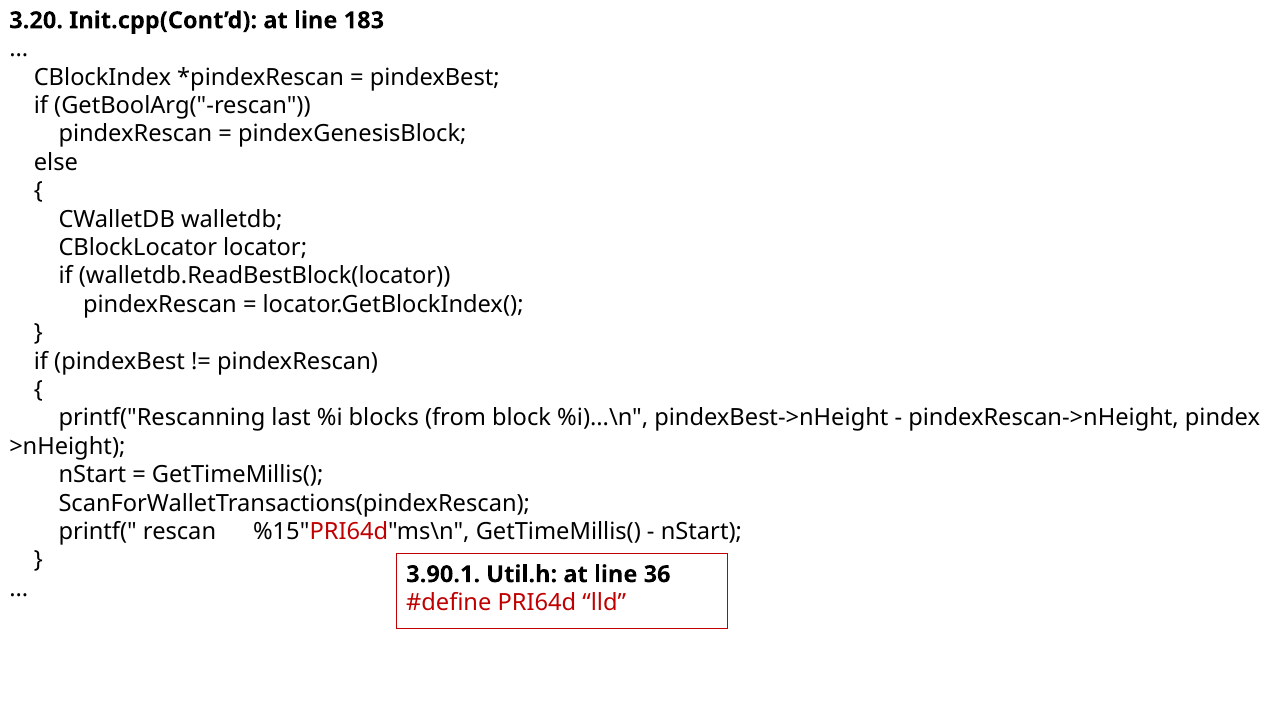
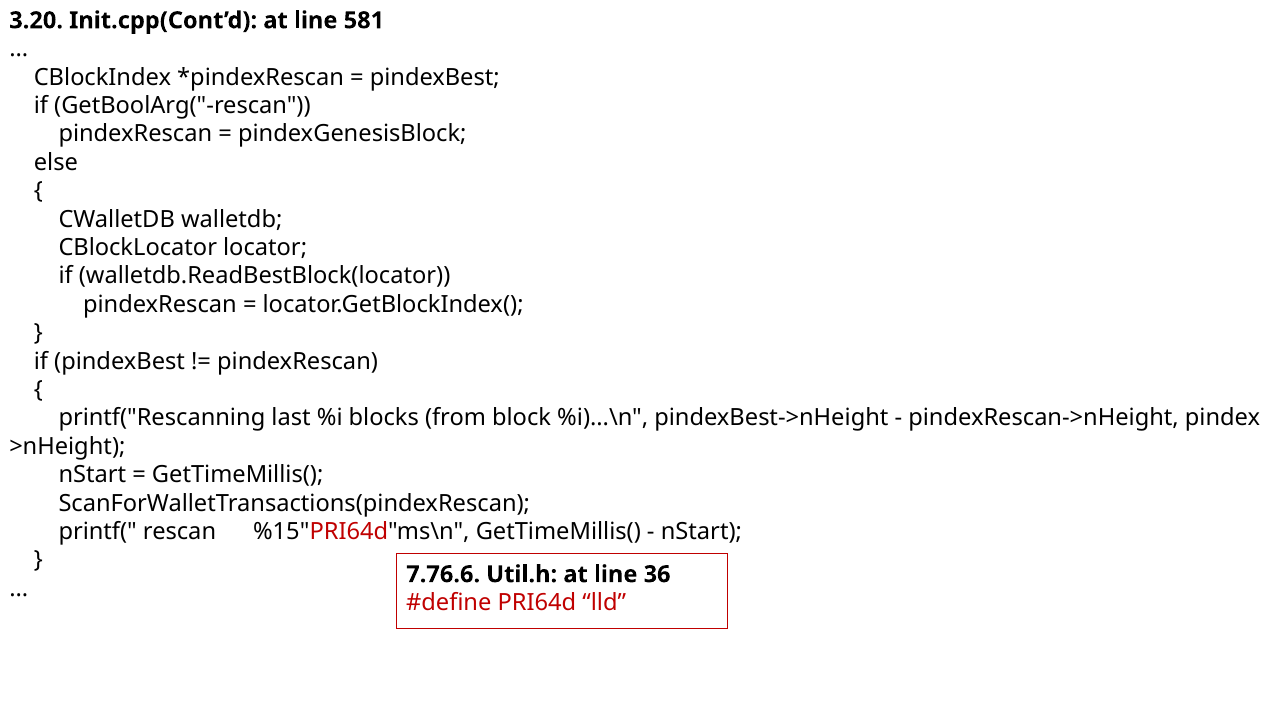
183: 183 -> 581
3.90.1: 3.90.1 -> 7.76.6
